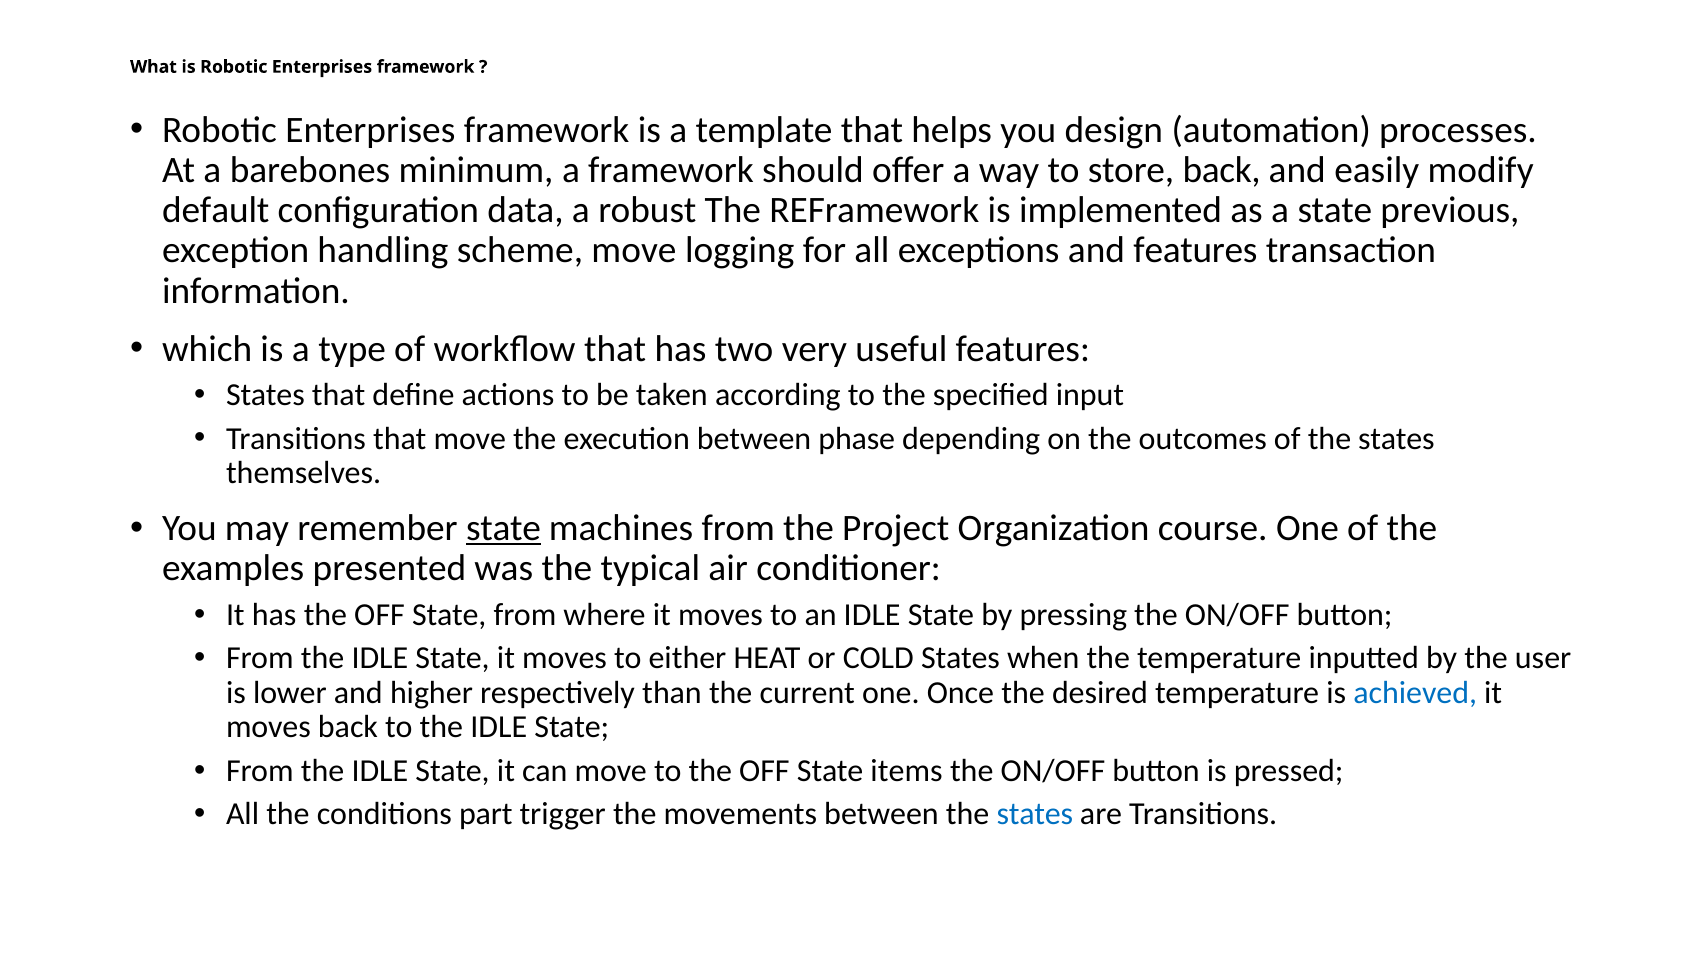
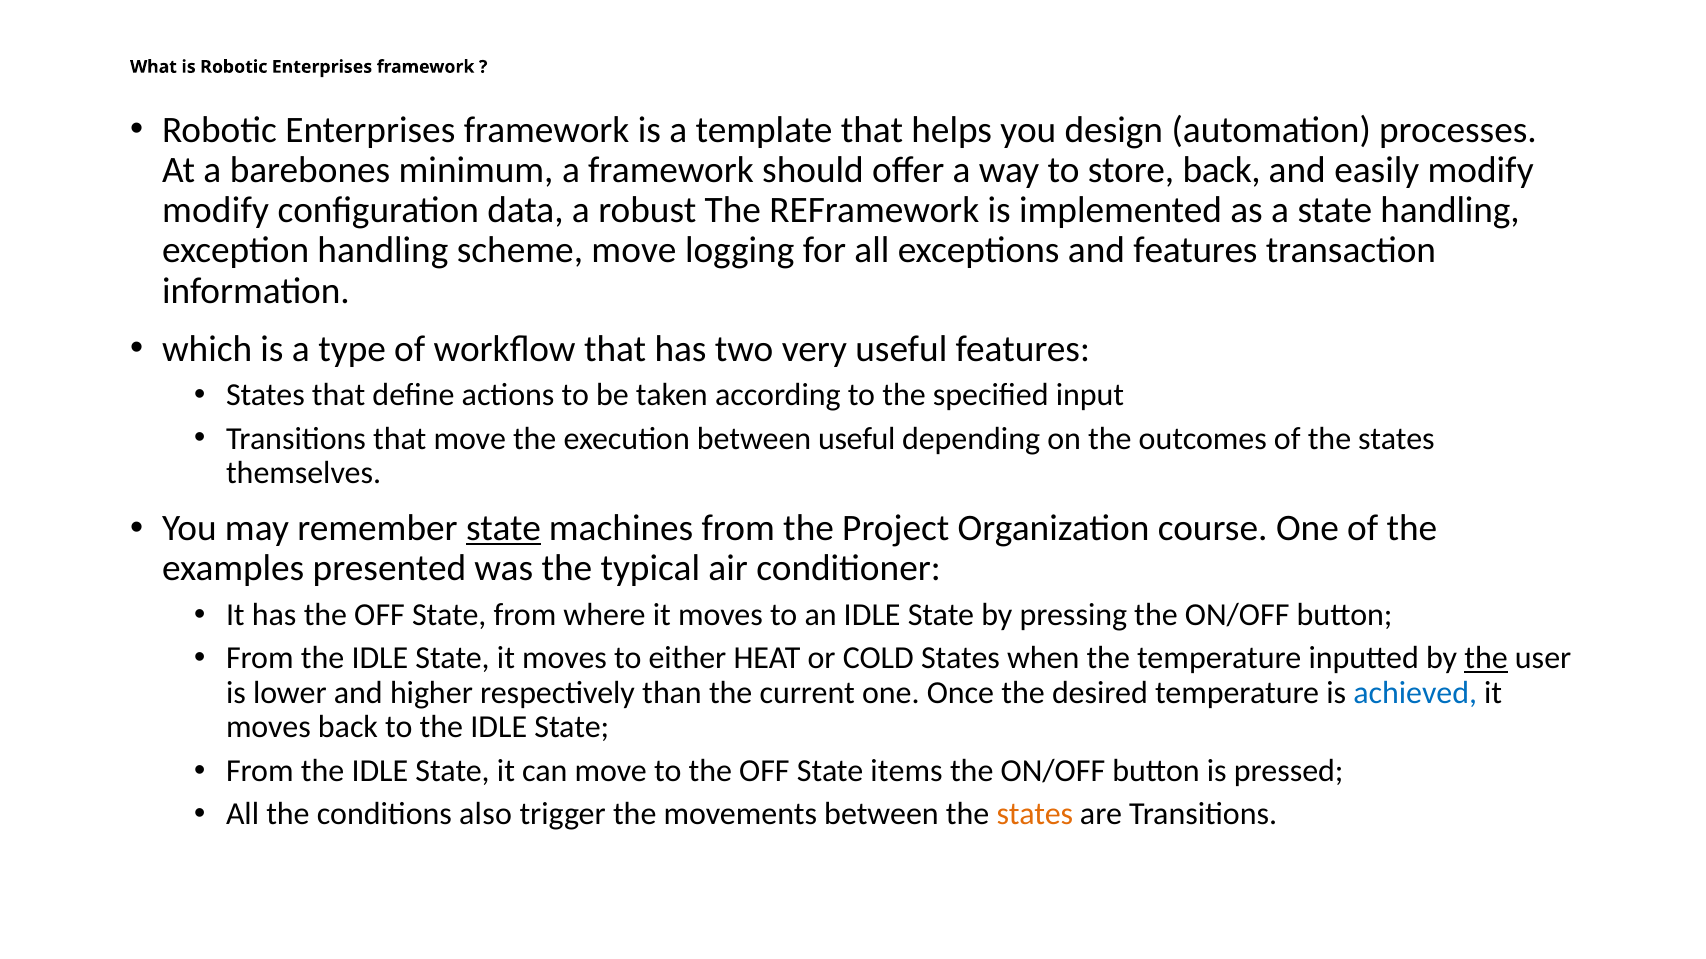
default at (216, 210): default -> modify
state previous: previous -> handling
between phase: phase -> useful
the at (1486, 659) underline: none -> present
part: part -> also
states at (1035, 815) colour: blue -> orange
